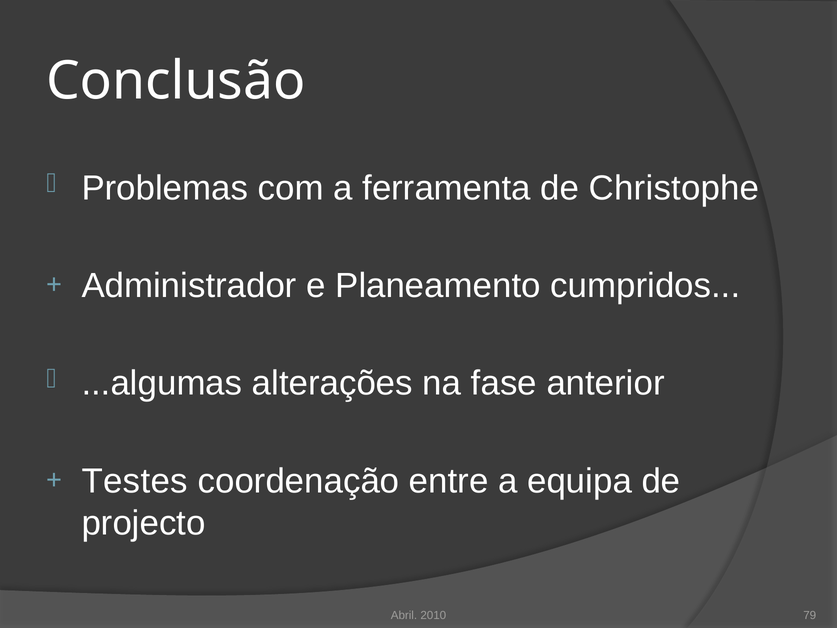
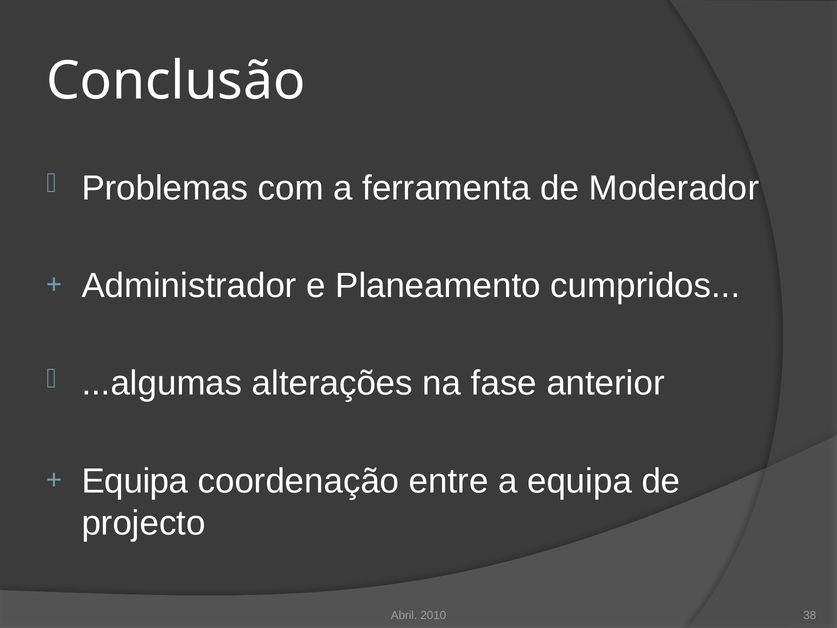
Christophe: Christophe -> Moderador
Testes at (135, 481): Testes -> Equipa
79: 79 -> 38
